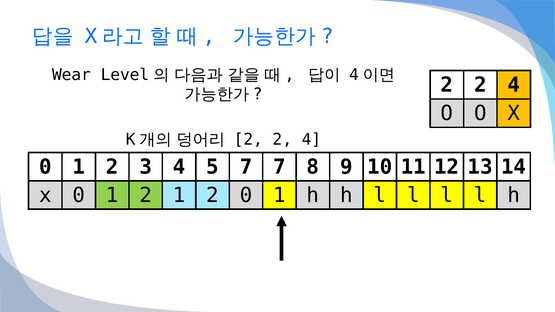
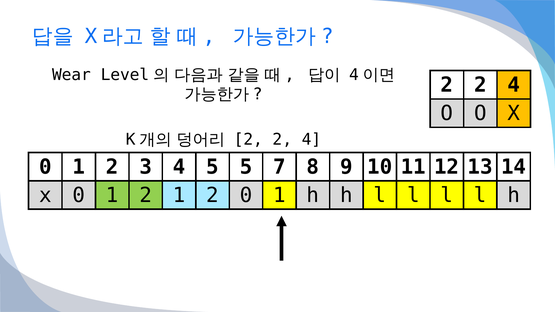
5 7: 7 -> 5
